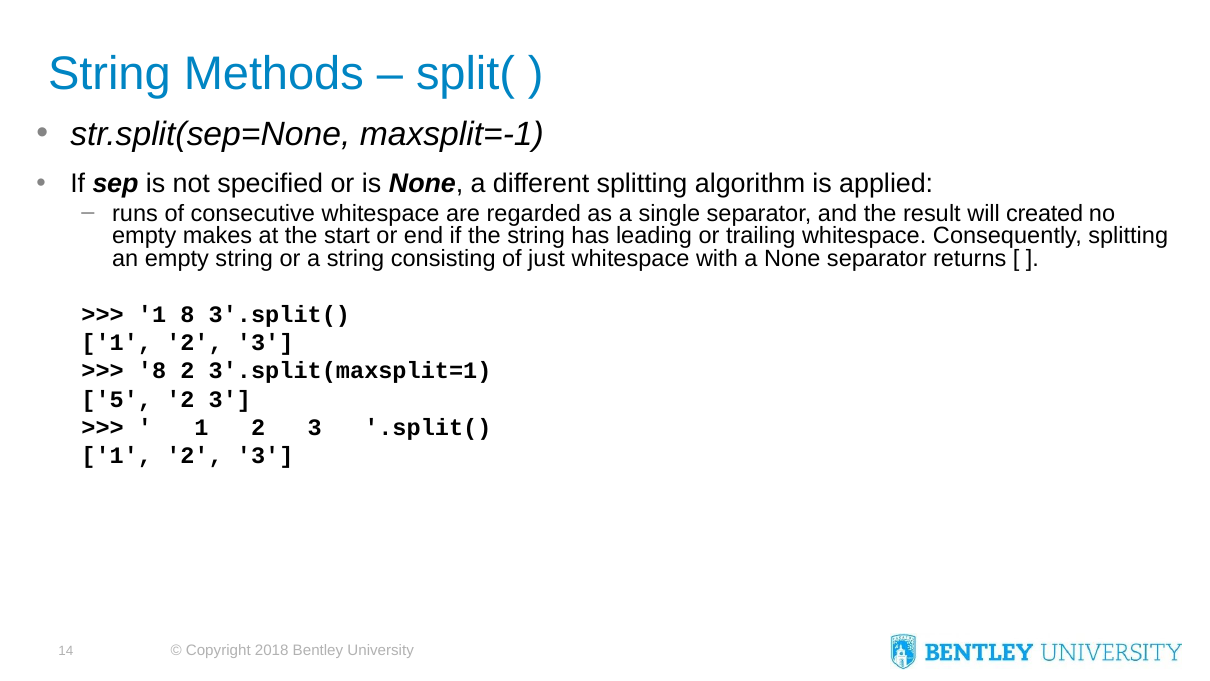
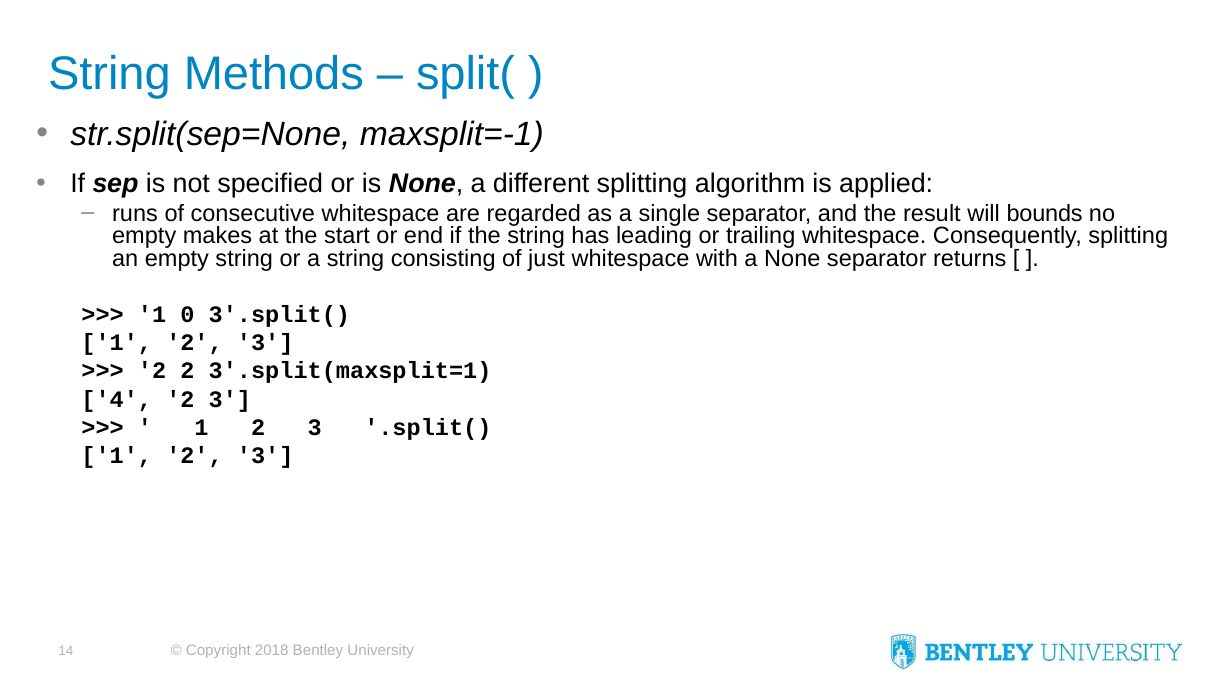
created: created -> bounds
1 8: 8 -> 0
8 at (152, 371): 8 -> 2
5: 5 -> 4
